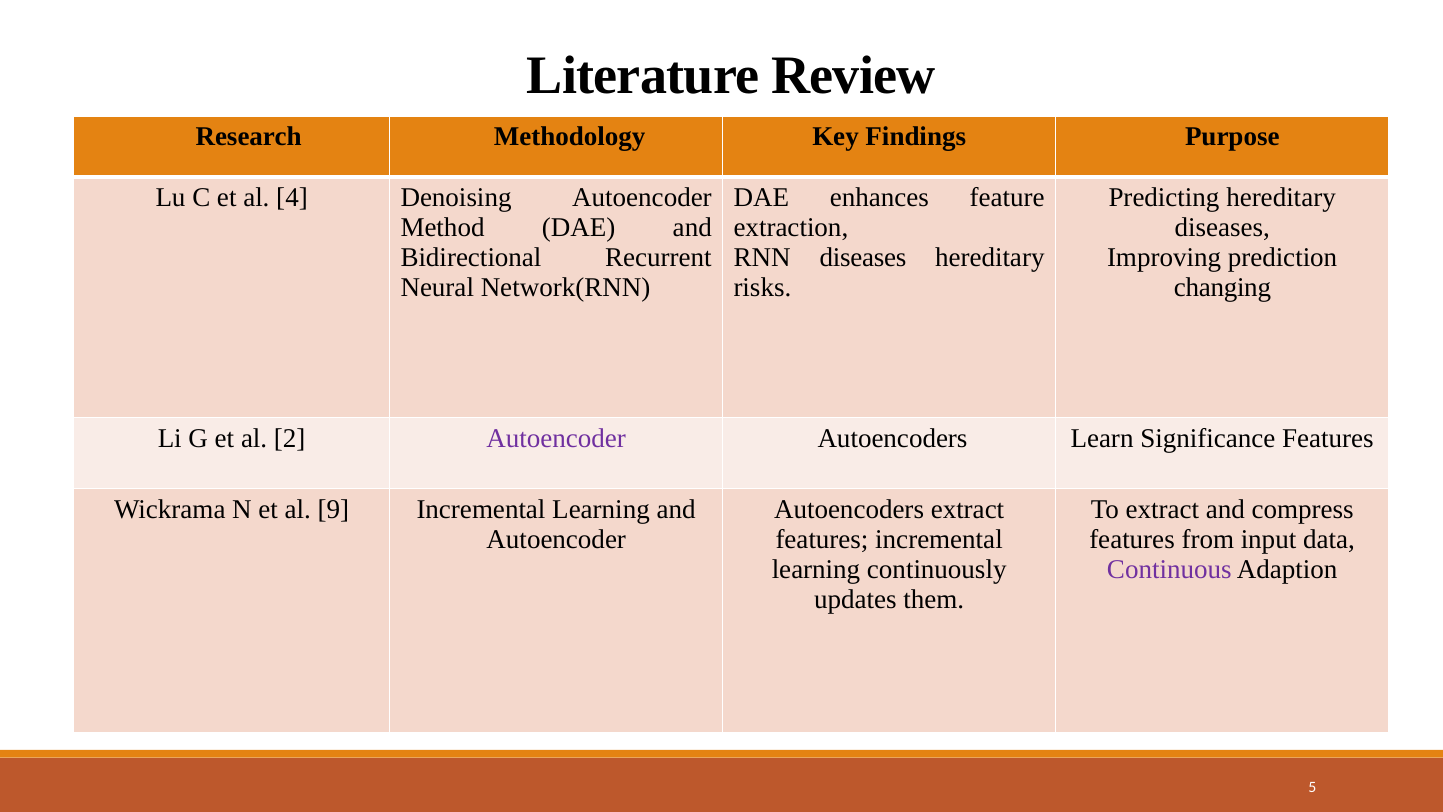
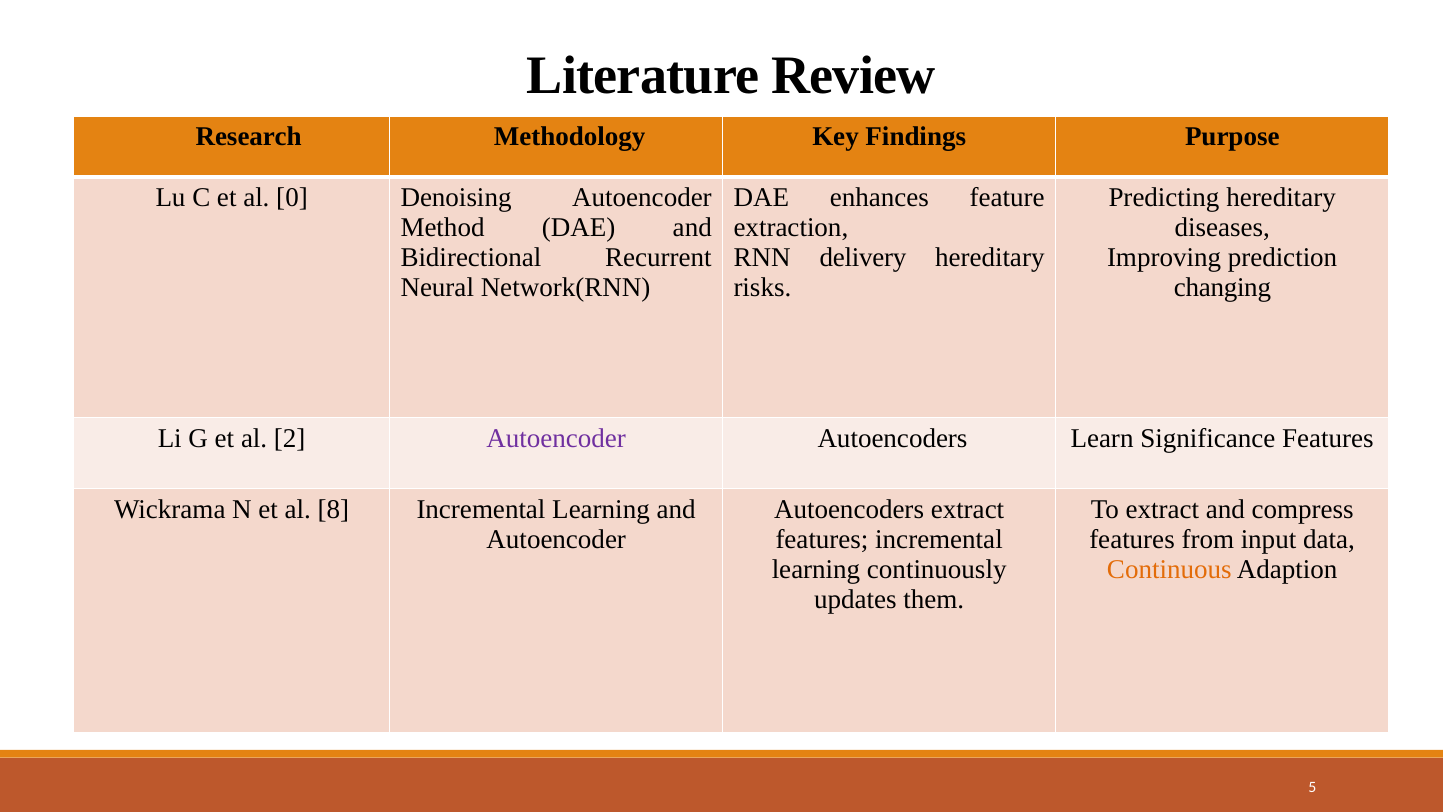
4: 4 -> 0
RNN diseases: diseases -> delivery
9: 9 -> 8
Continuous colour: purple -> orange
